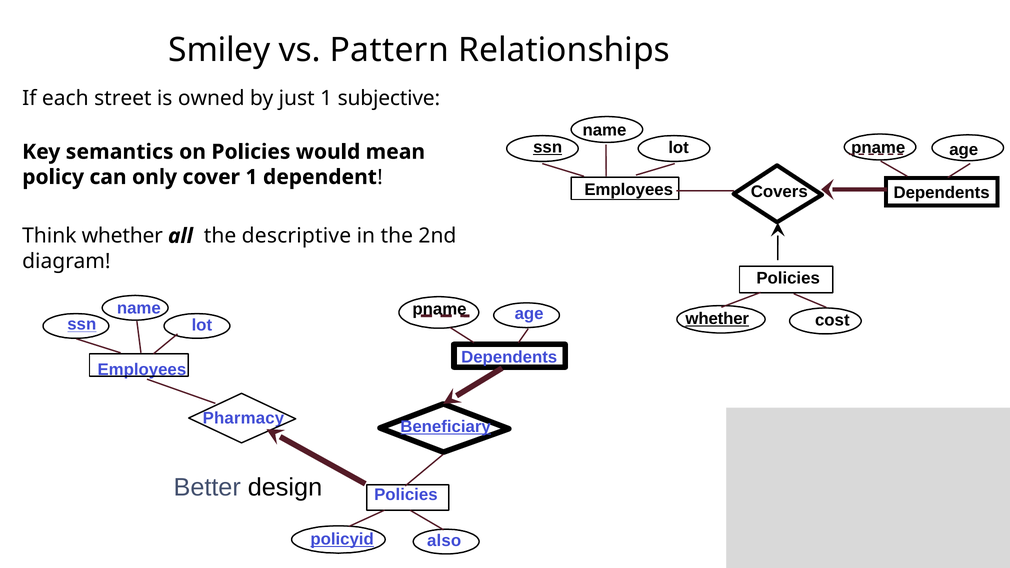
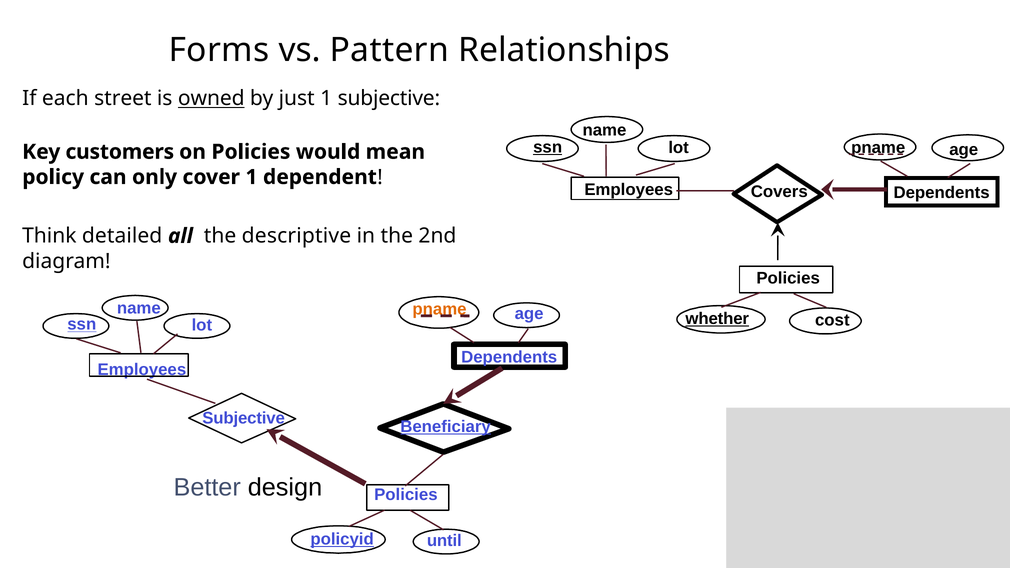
Smiley: Smiley -> Forms
owned underline: none -> present
semantics: semantics -> customers
Think whether: whether -> detailed
pname at (440, 309) colour: black -> orange
Pharmacy at (243, 418): Pharmacy -> Subjective
also: also -> until
